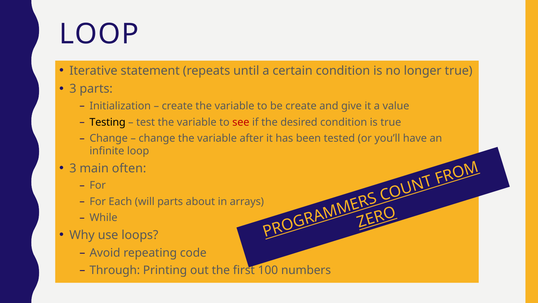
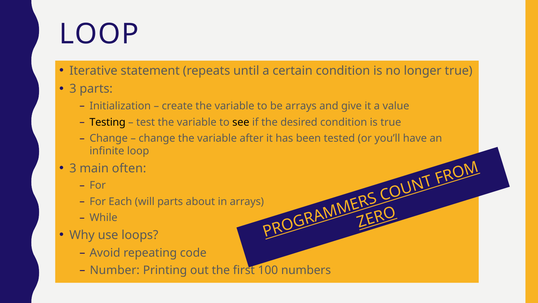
be create: create -> arrays
see colour: red -> black
Through: Through -> Number
